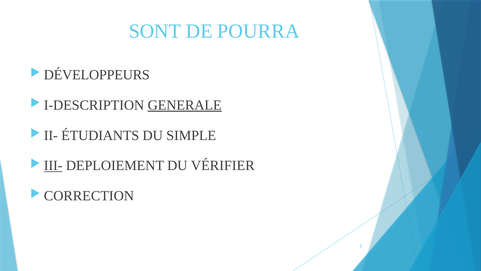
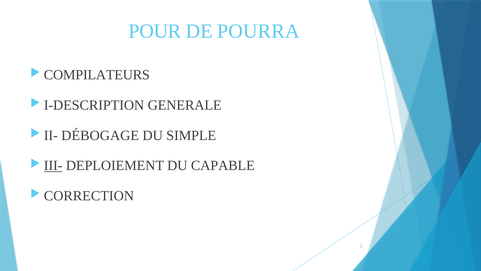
SONT: SONT -> POUR
DÉVELOPPEURS: DÉVELOPPEURS -> COMPILATEURS
GENERALE underline: present -> none
ÉTUDIANTS: ÉTUDIANTS -> DÉBOGAGE
VÉRIFIER: VÉRIFIER -> CAPABLE
